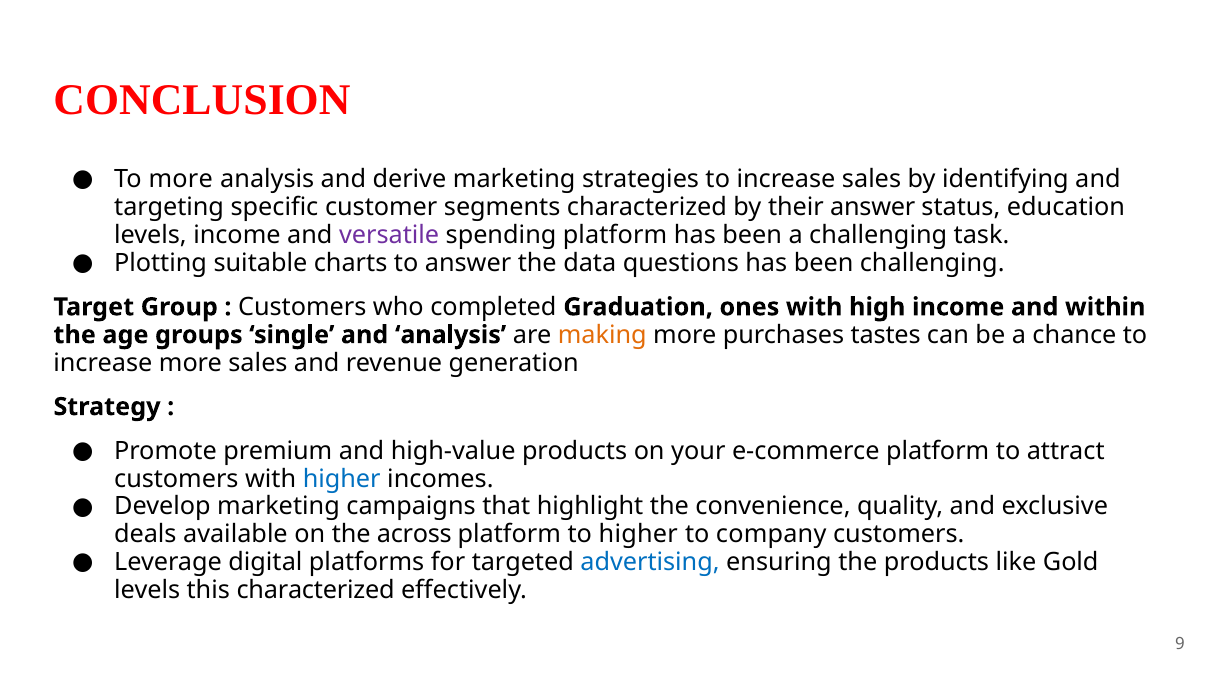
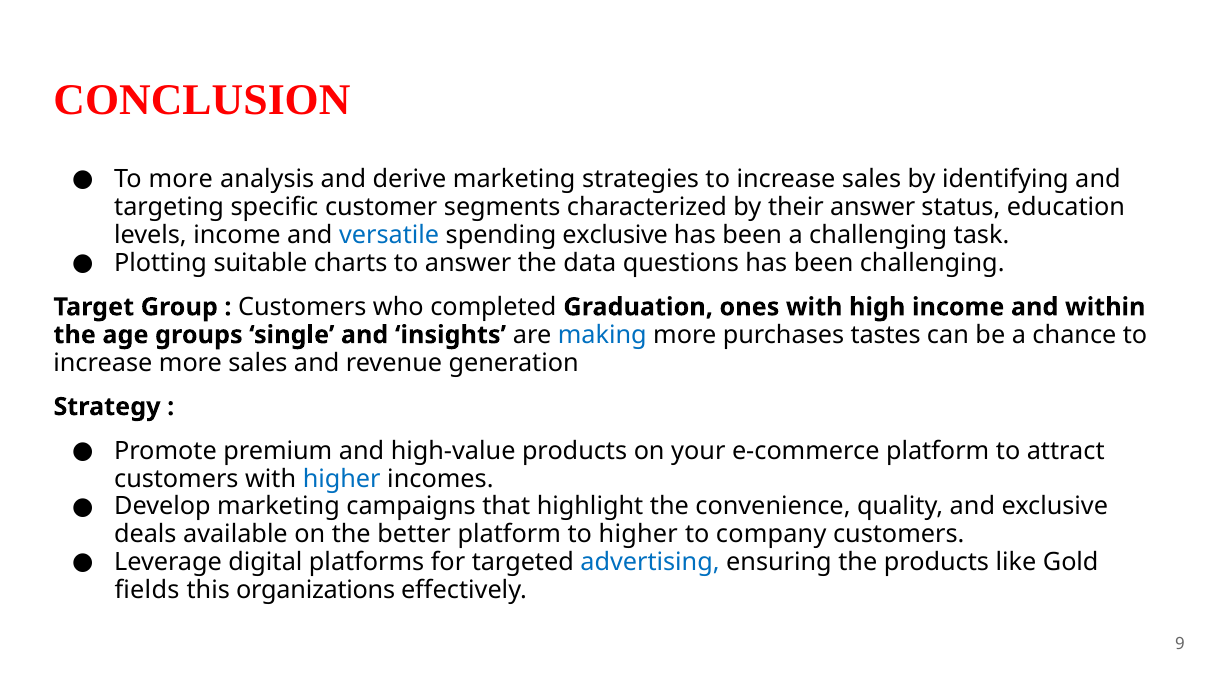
versatile colour: purple -> blue
spending platform: platform -> exclusive
and analysis: analysis -> insights
making colour: orange -> blue
across: across -> better
levels at (147, 590): levels -> fields
this characterized: characterized -> organizations
